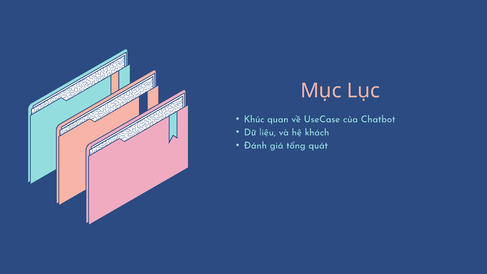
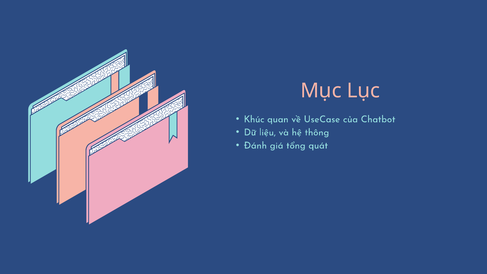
khách: khách -> thông
